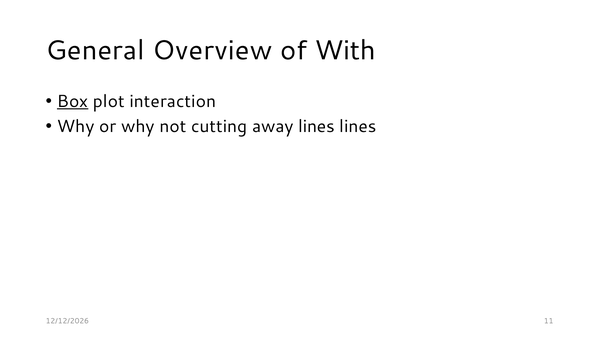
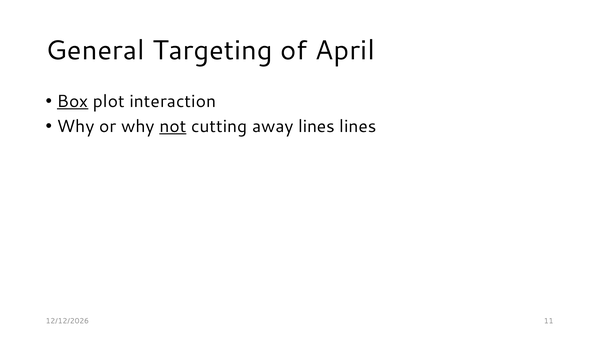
Overview: Overview -> Targeting
With: With -> April
not underline: none -> present
